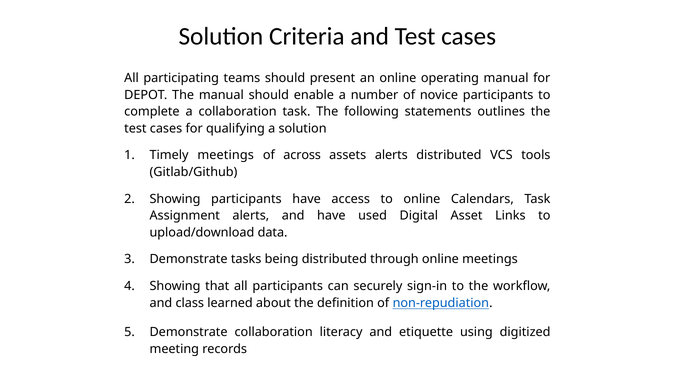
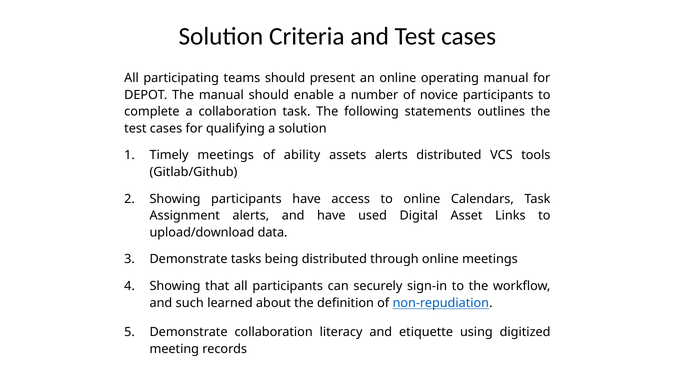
across: across -> ability
class: class -> such
